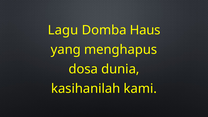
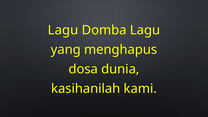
Domba Haus: Haus -> Lagu
